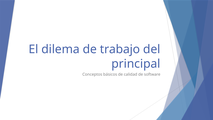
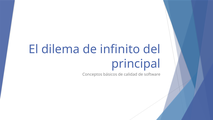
trabajo: trabajo -> infinito
